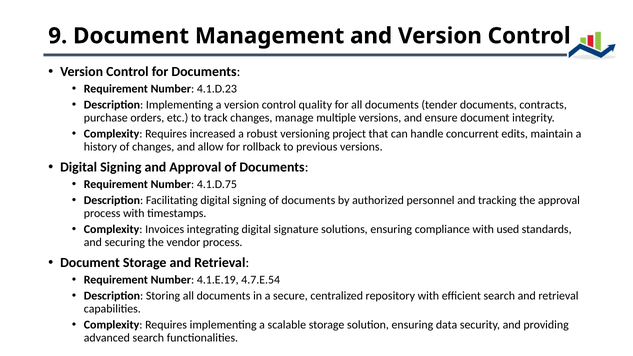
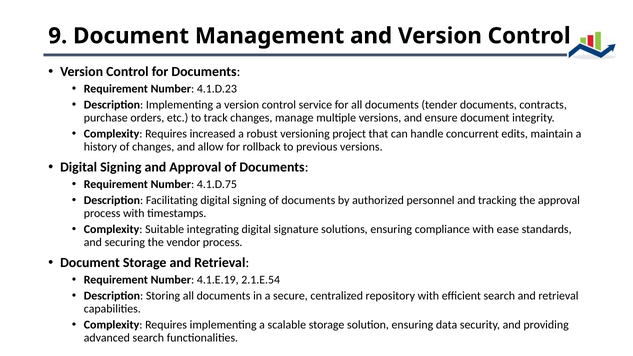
quality: quality -> service
Invoices: Invoices -> Suitable
used: used -> ease
4.7.E.54: 4.7.E.54 -> 2.1.E.54
